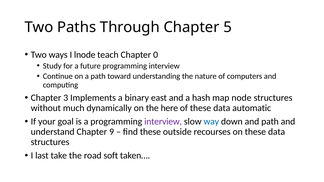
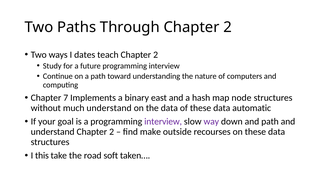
Through Chapter 5: 5 -> 2
lnode: lnode -> dates
teach Chapter 0: 0 -> 2
3: 3 -> 7
much dynamically: dynamically -> understand
the here: here -> data
way colour: blue -> purple
understand Chapter 9: 9 -> 2
find these: these -> make
last: last -> this
